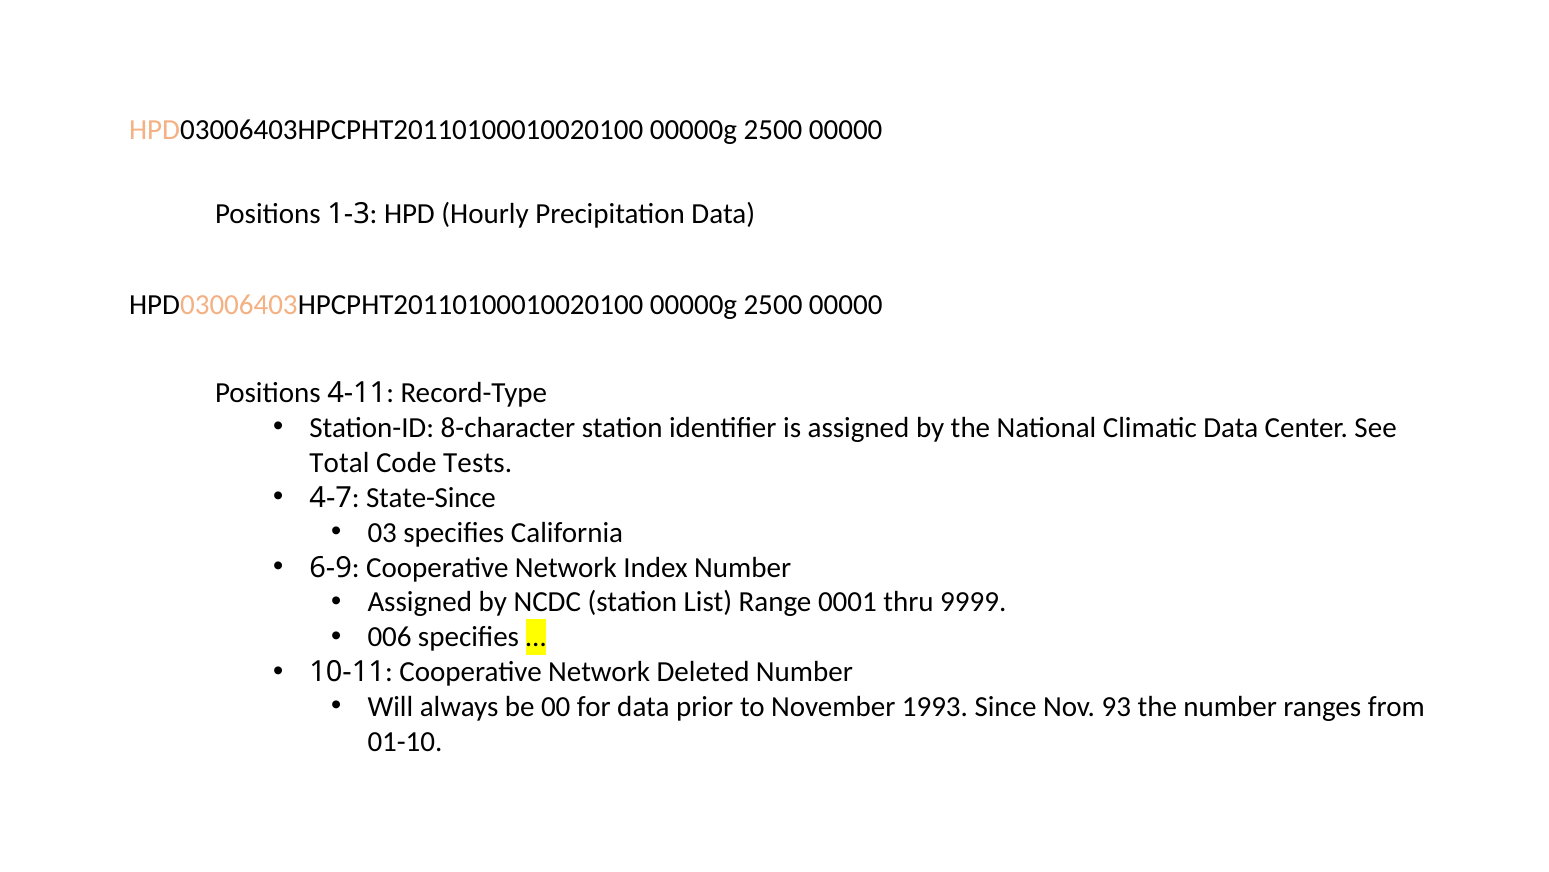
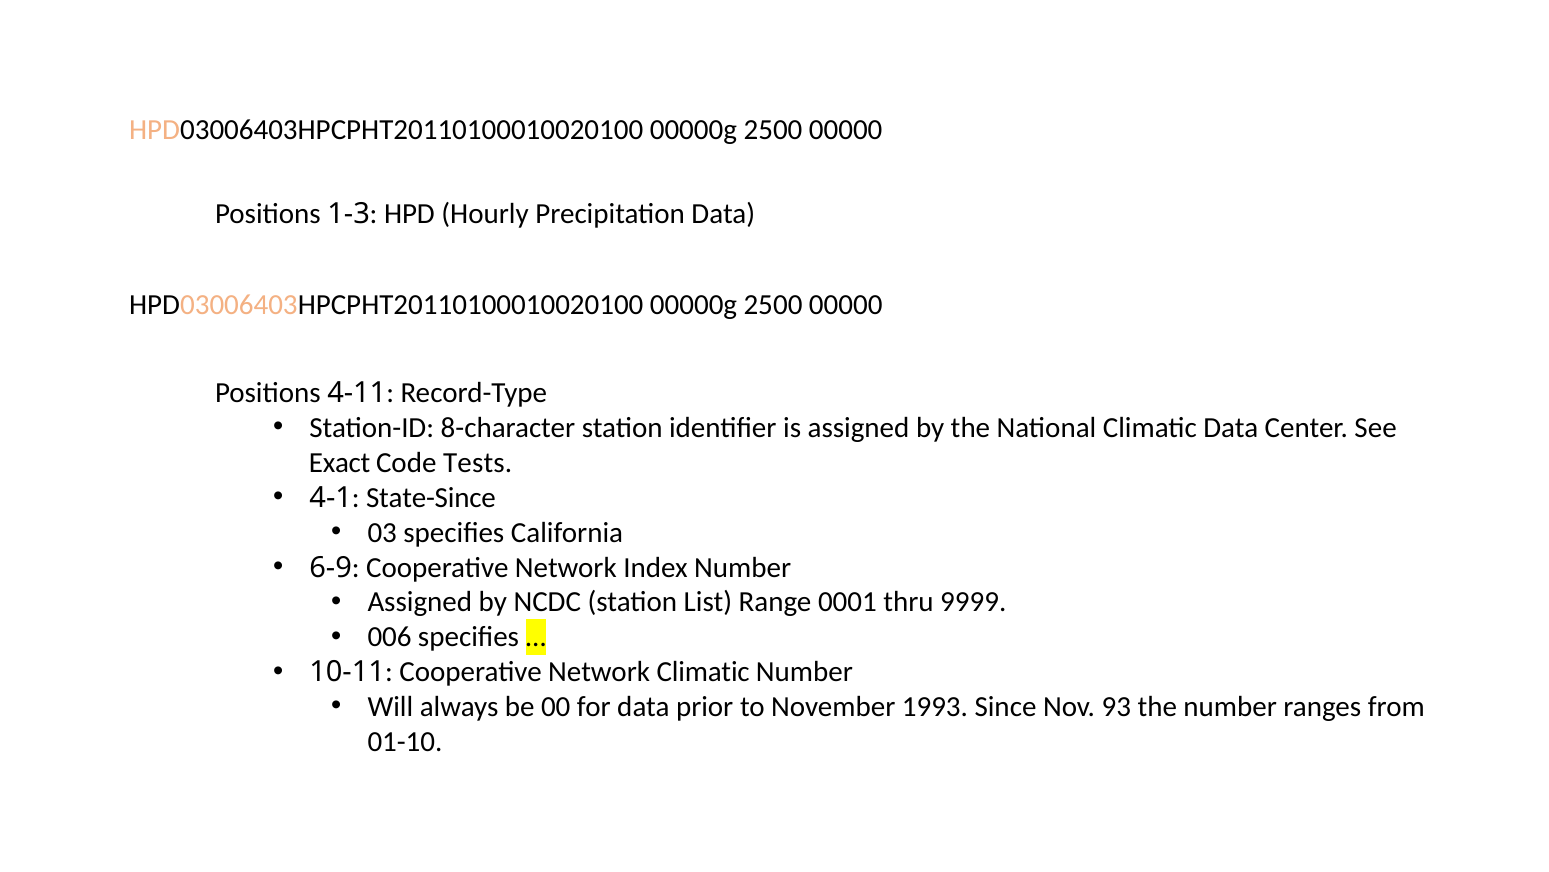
Total: Total -> Exact
4-7: 4-7 -> 4-1
Network Deleted: Deleted -> Climatic
